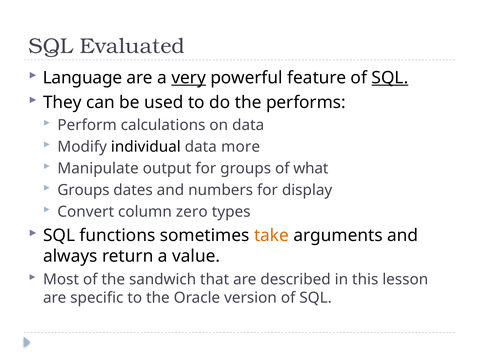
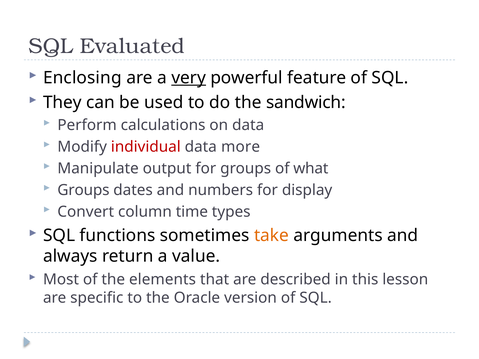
Language: Language -> Enclosing
SQL at (390, 78) underline: present -> none
performs: performs -> sandwich
individual colour: black -> red
zero: zero -> time
sandwich: sandwich -> elements
